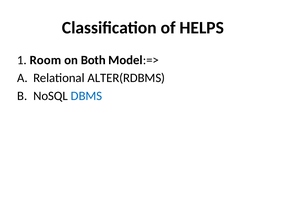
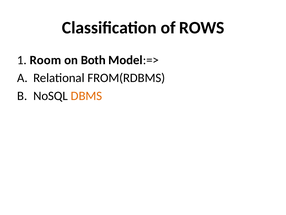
HELPS: HELPS -> ROWS
ALTER(RDBMS: ALTER(RDBMS -> FROM(RDBMS
DBMS colour: blue -> orange
